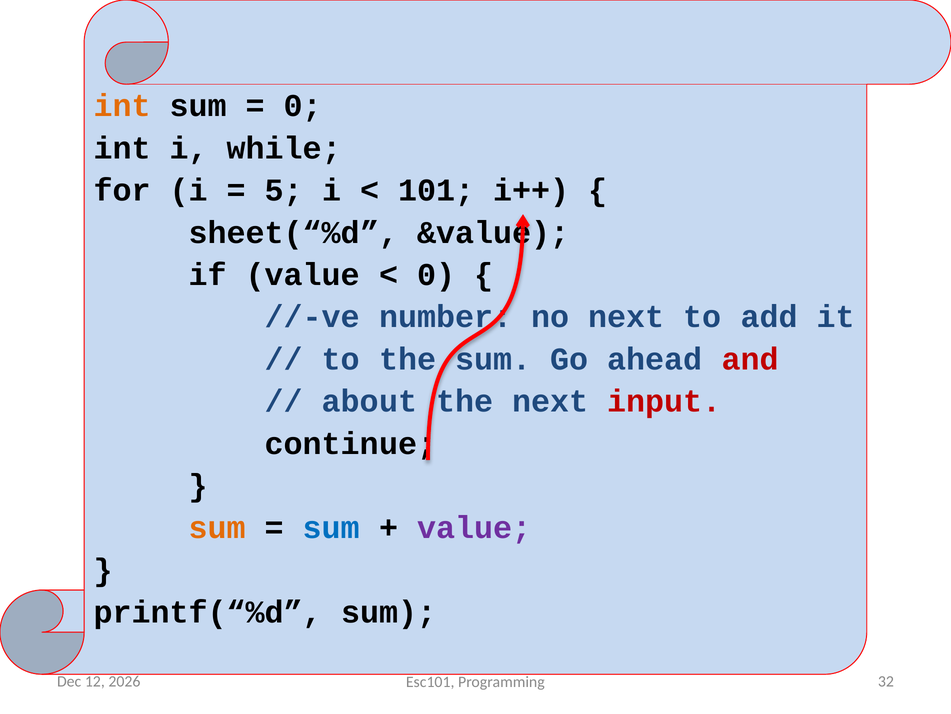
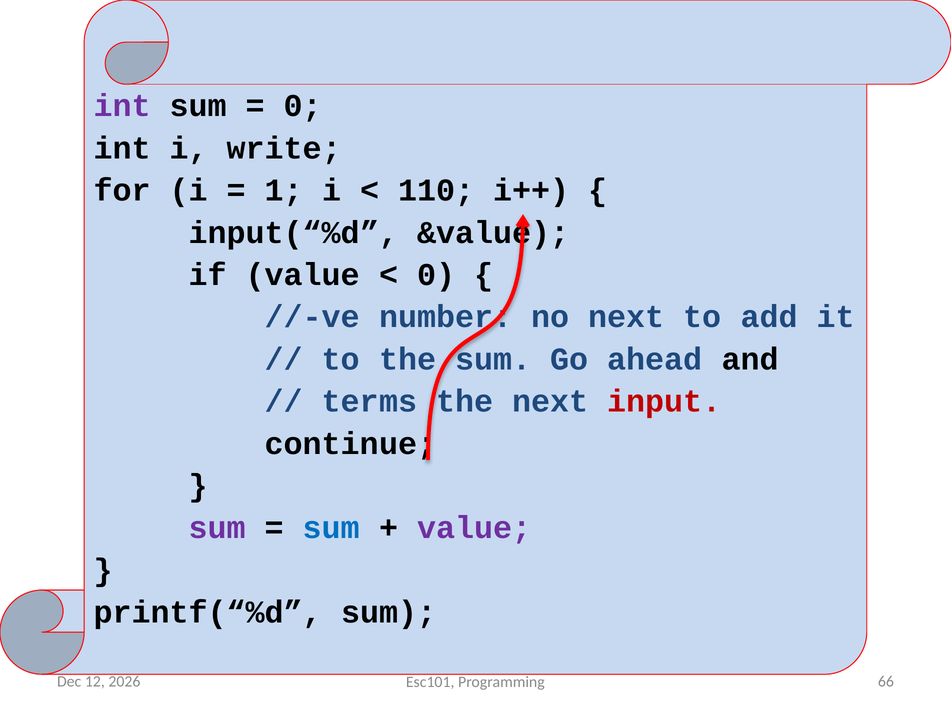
int at (122, 106) colour: orange -> purple
while: while -> write
5: 5 -> 1
101: 101 -> 110
sheet(“%d: sheet(“%d -> input(“%d
and colour: red -> black
about: about -> terms
sum at (217, 527) colour: orange -> purple
32: 32 -> 66
